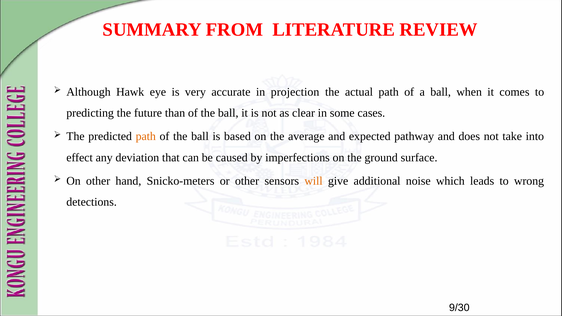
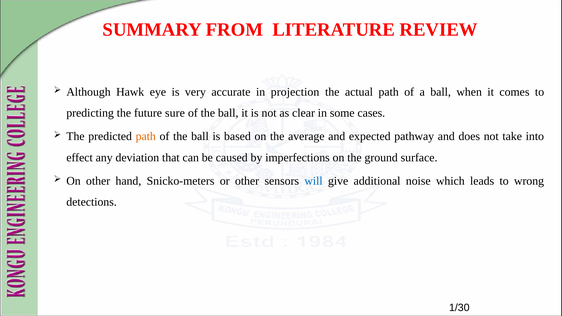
than: than -> sure
will colour: orange -> blue
9/30: 9/30 -> 1/30
